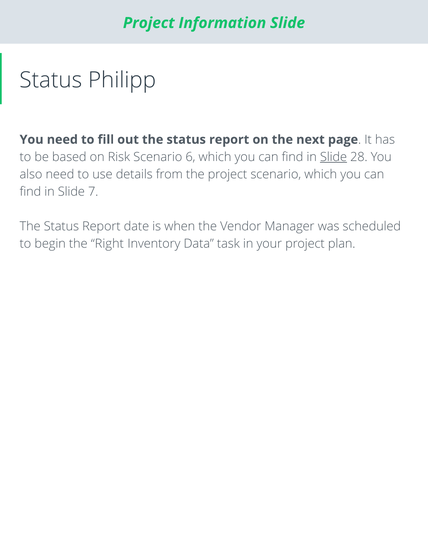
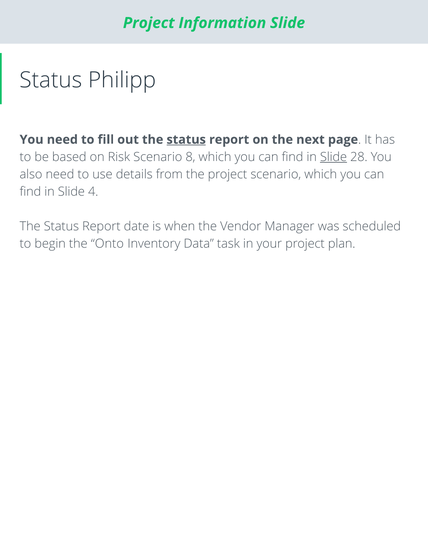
status at (186, 140) underline: none -> present
6: 6 -> 8
7: 7 -> 4
Right: Right -> Onto
